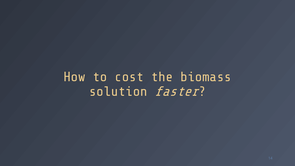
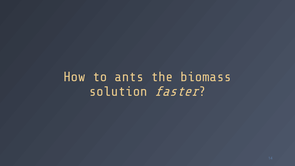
cost: cost -> ants
